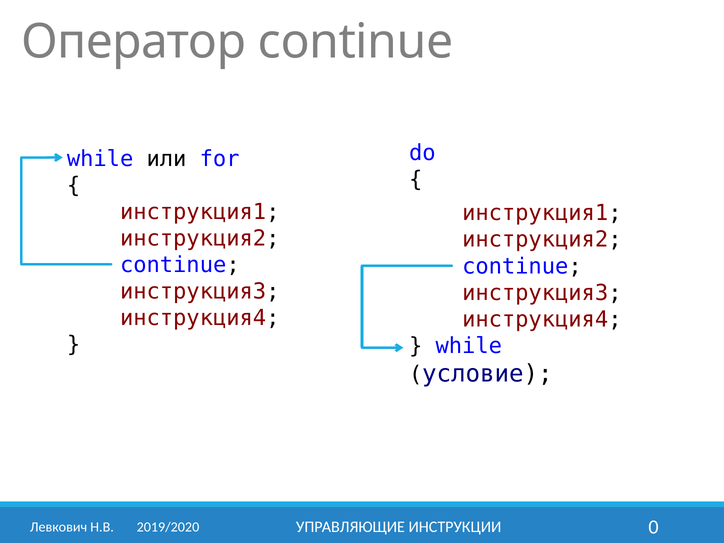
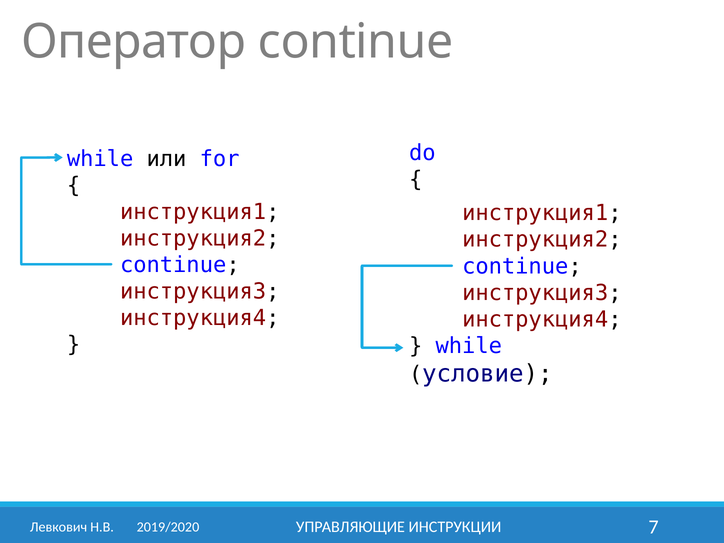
0: 0 -> 7
